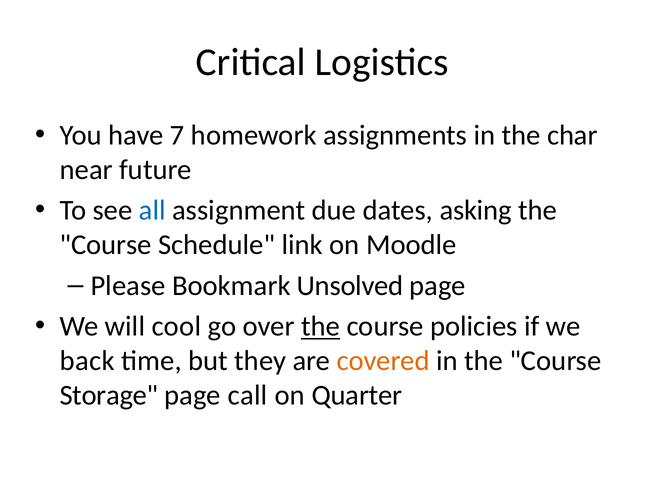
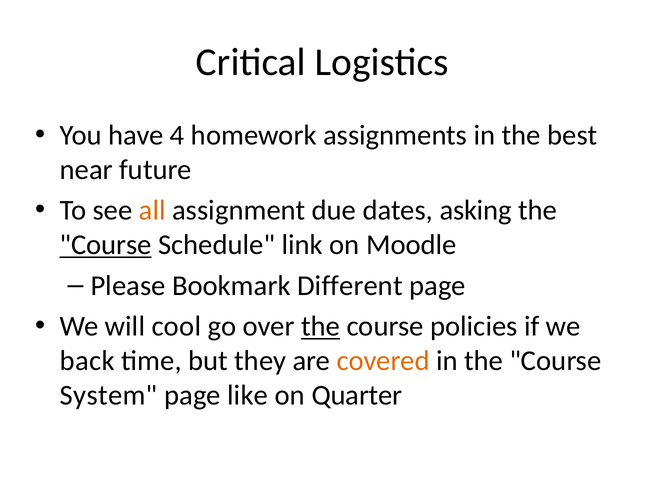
7: 7 -> 4
char: char -> best
all colour: blue -> orange
Course at (106, 245) underline: none -> present
Unsolved: Unsolved -> Different
Storage: Storage -> System
call: call -> like
